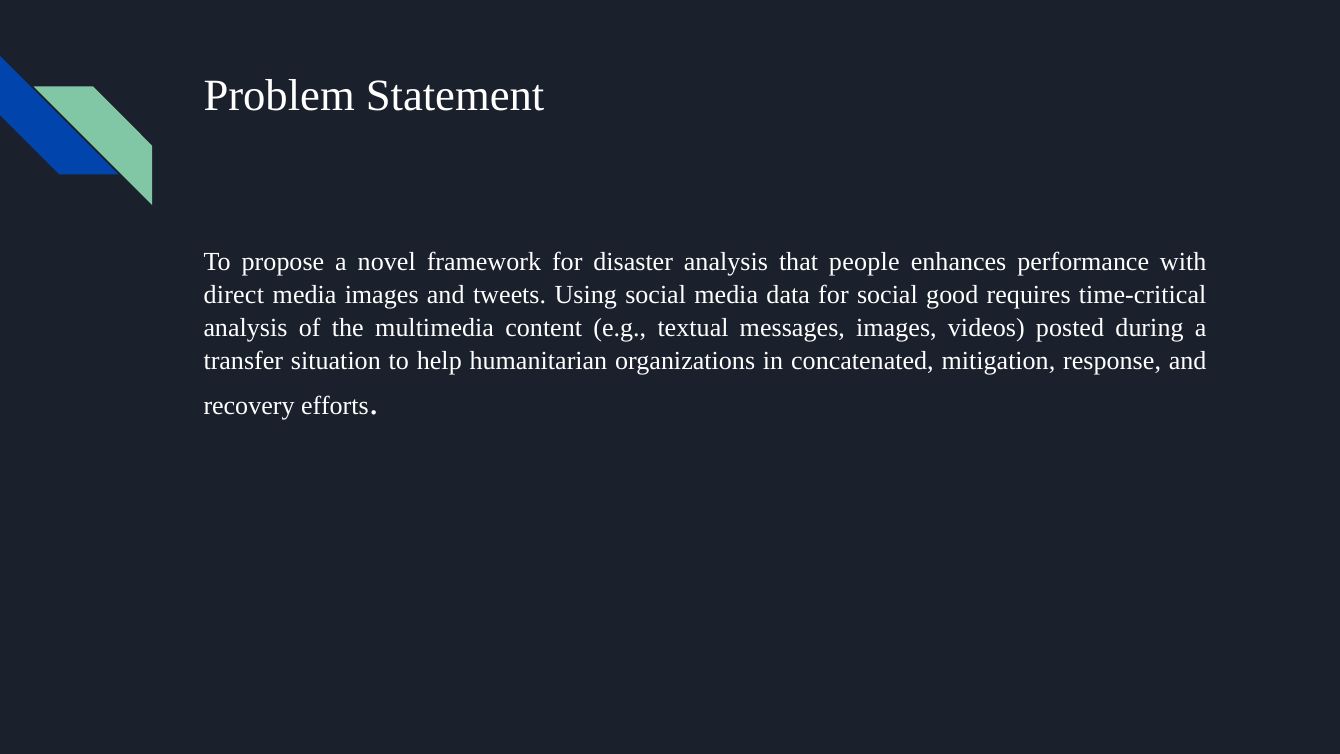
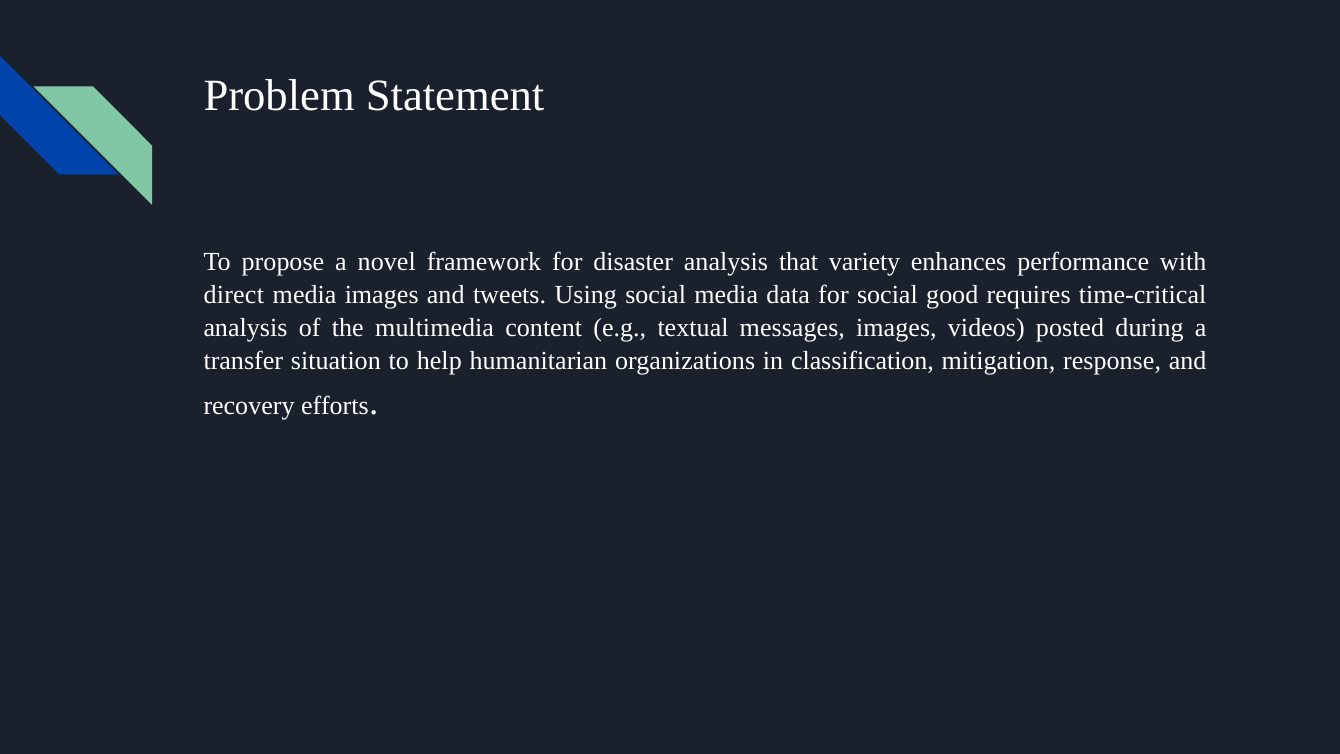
people: people -> variety
concatenated: concatenated -> classification
